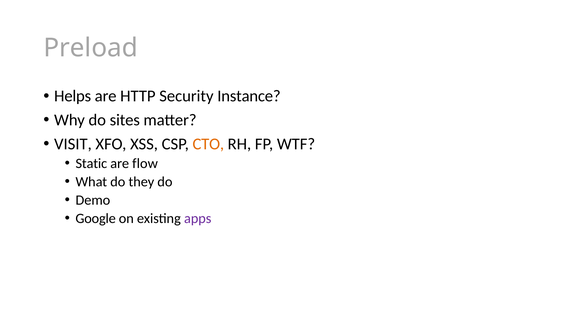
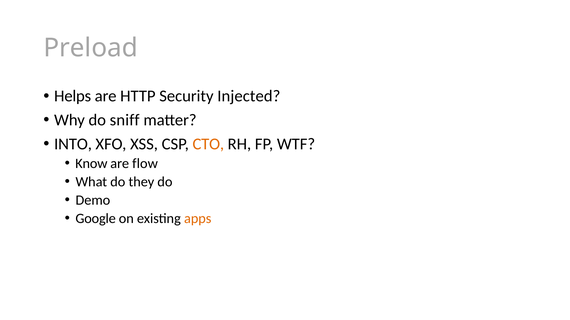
Instance: Instance -> Injected
sites: sites -> sniff
VISIT: VISIT -> INTO
Static: Static -> Know
apps colour: purple -> orange
